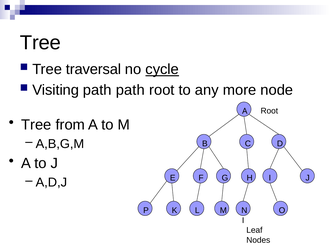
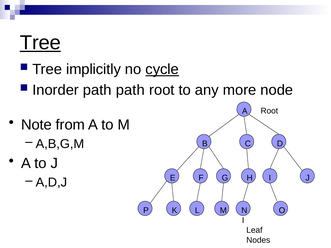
Tree at (40, 43) underline: none -> present
traversal: traversal -> implicitly
Visiting: Visiting -> Inorder
Tree at (36, 125): Tree -> Note
